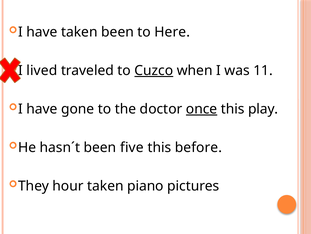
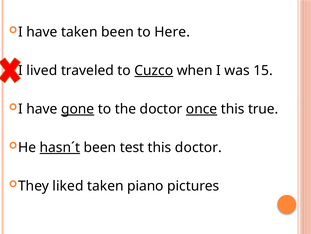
11: 11 -> 15
gone underline: none -> present
play: play -> true
hasn´t underline: none -> present
five: five -> test
this before: before -> doctor
hour: hour -> liked
